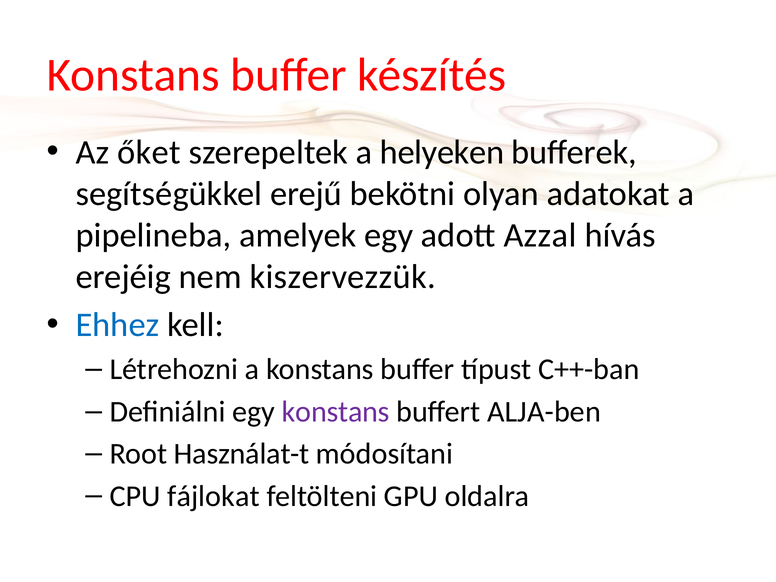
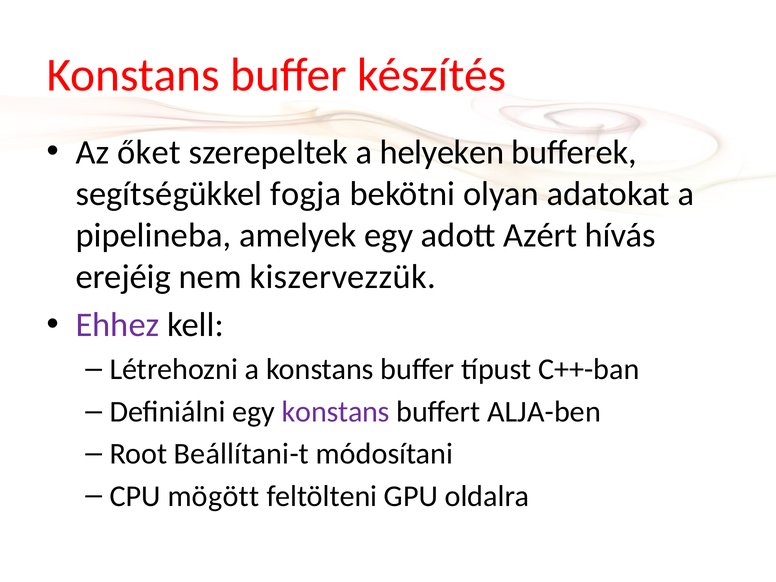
erejű: erejű -> fogja
Azzal: Azzal -> Azért
Ehhez colour: blue -> purple
Használat-t: Használat-t -> Beállítani-t
fájlokat: fájlokat -> mögött
